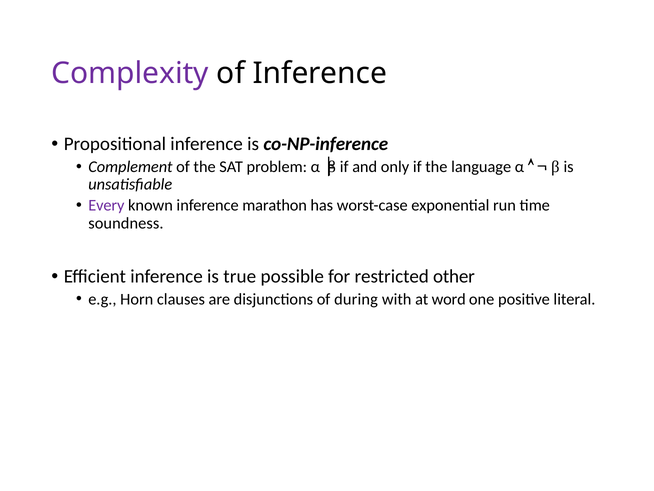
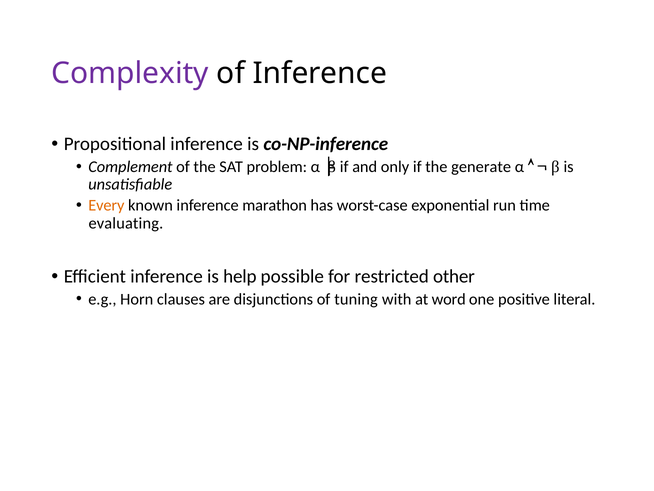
language: language -> generate
Every colour: purple -> orange
soundness: soundness -> evaluating
true: true -> help
during: during -> tuning
